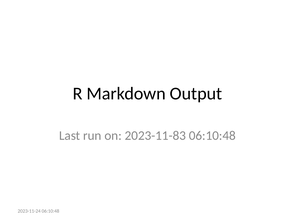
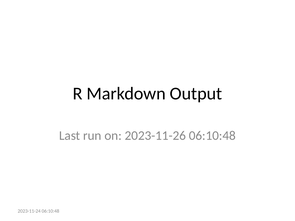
2023-11-83: 2023-11-83 -> 2023-11-26
